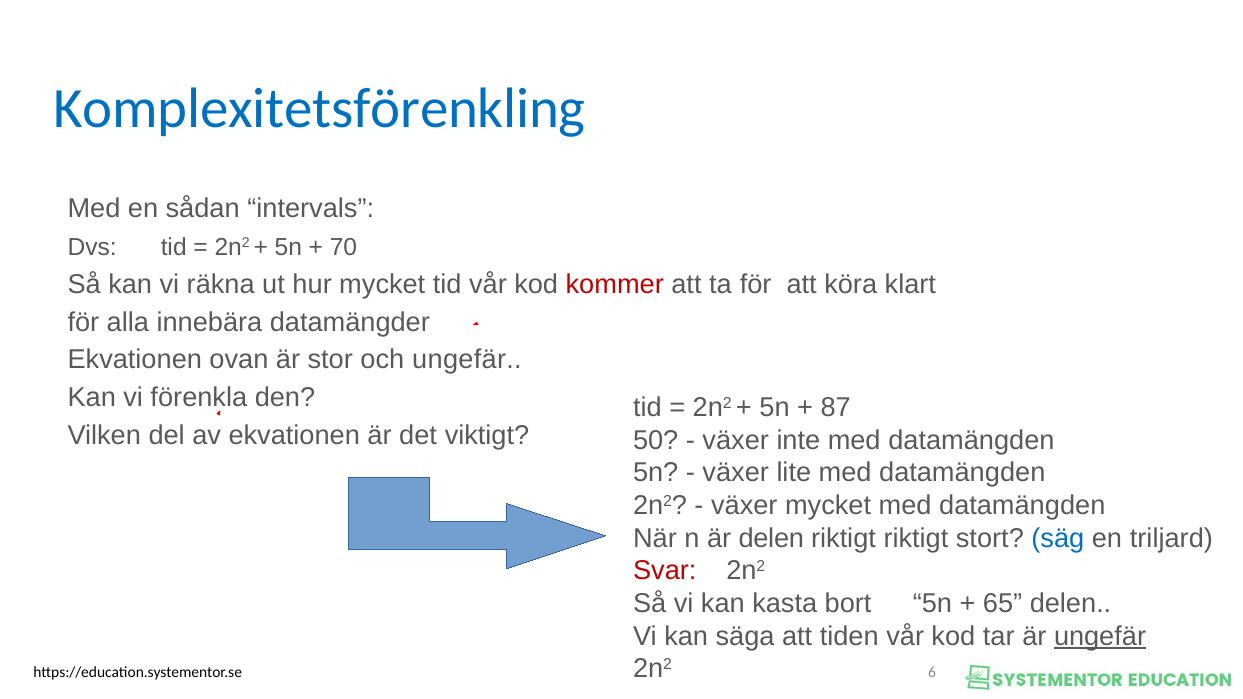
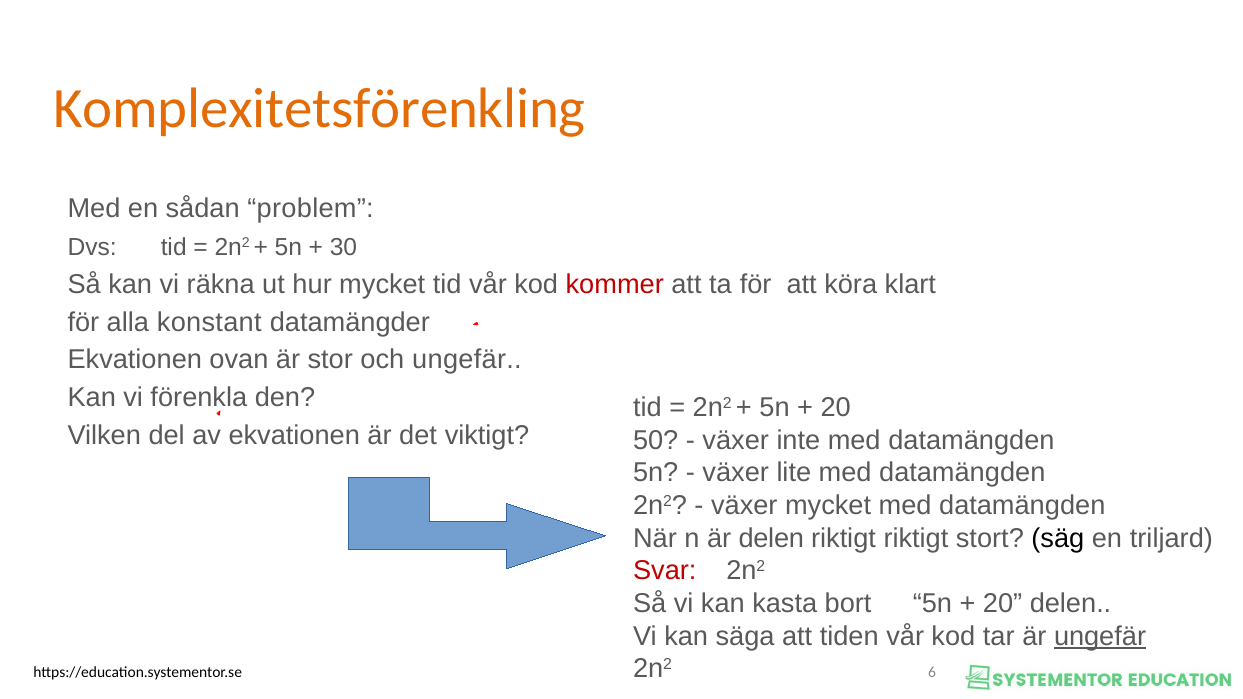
Komplexitetsförenkling colour: blue -> orange
intervals: intervals -> problem
70: 70 -> 30
innebära: innebära -> konstant
87 at (836, 408): 87 -> 20
säg colour: blue -> black
65 at (1003, 604): 65 -> 20
